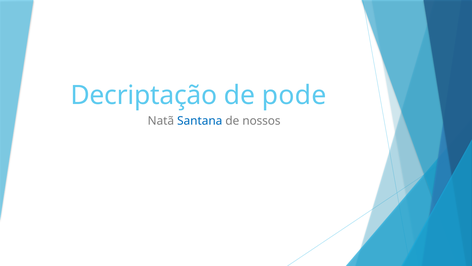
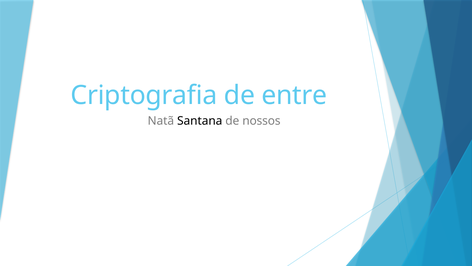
Decriptação: Decriptação -> Criptografia
pode: pode -> entre
Santana colour: blue -> black
